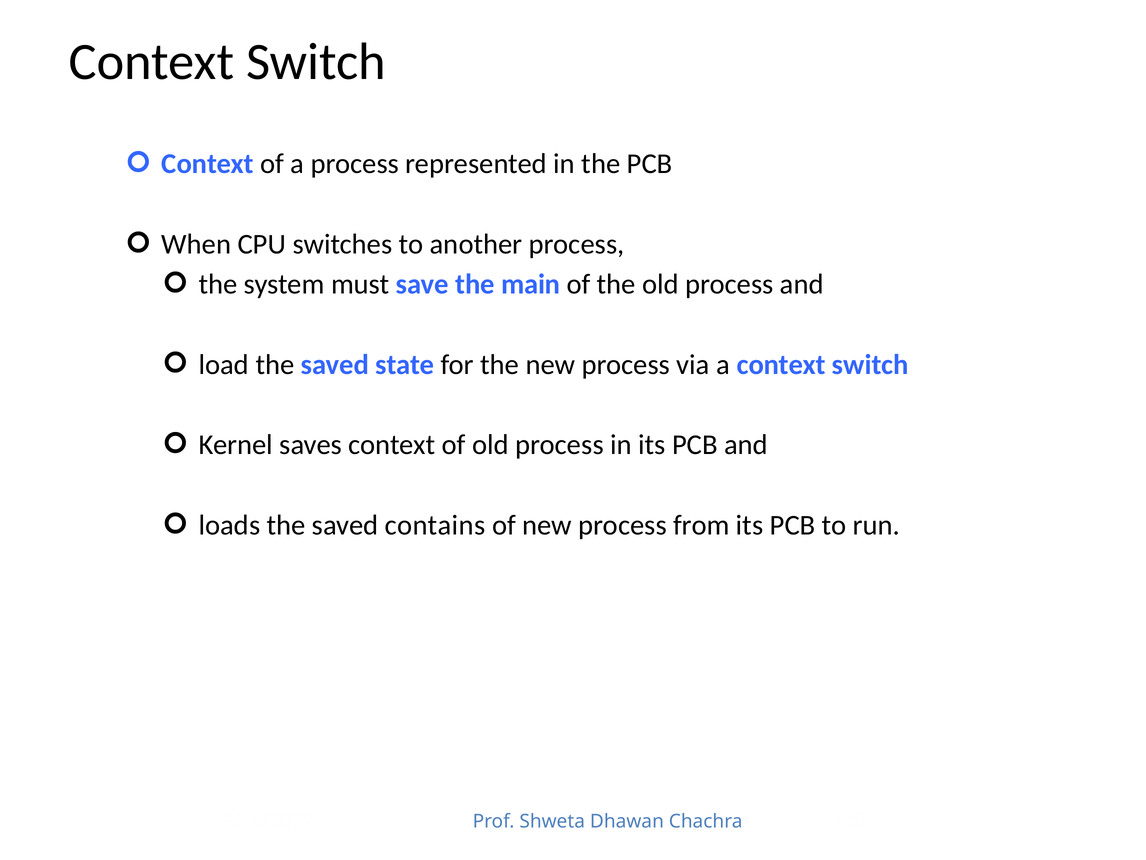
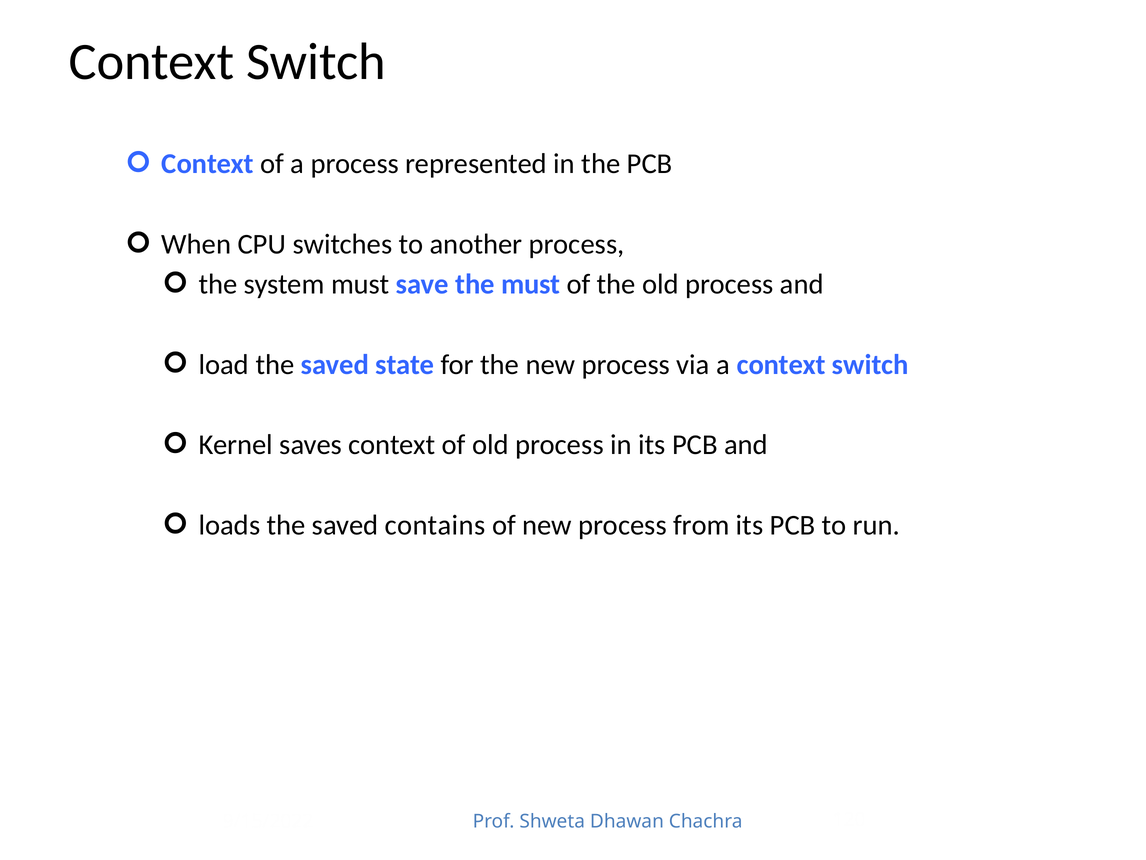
the main: main -> must
